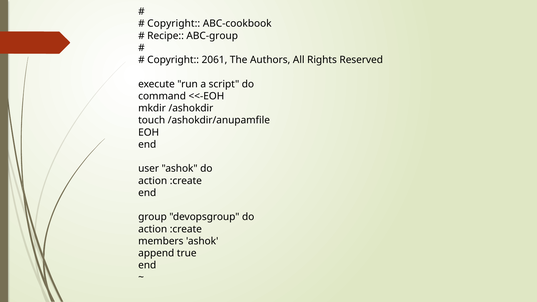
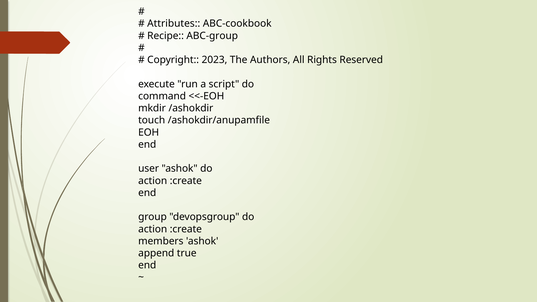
Copyright at (174, 24): Copyright -> Attributes
2061: 2061 -> 2023
